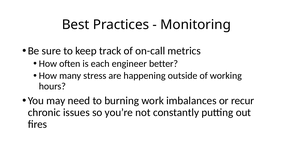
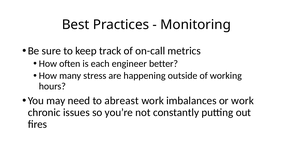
burning: burning -> abreast
or recur: recur -> work
